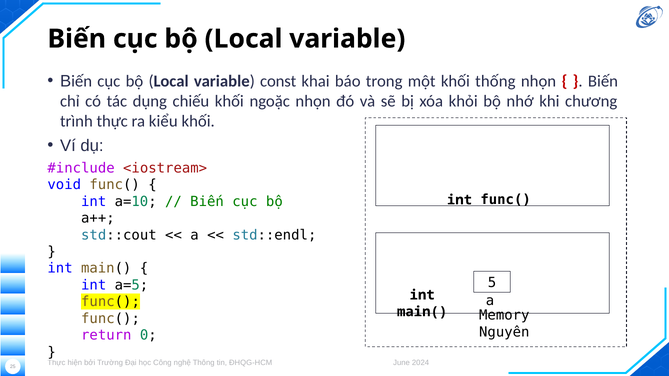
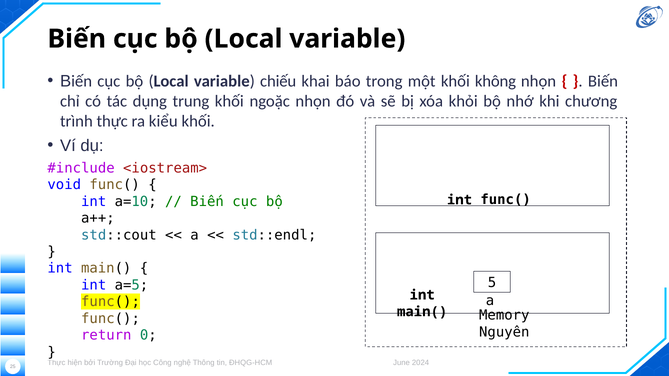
const: const -> chiếu
thống: thống -> không
chiếu: chiếu -> trung
